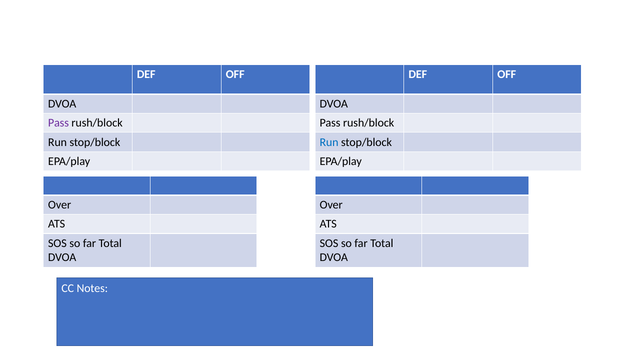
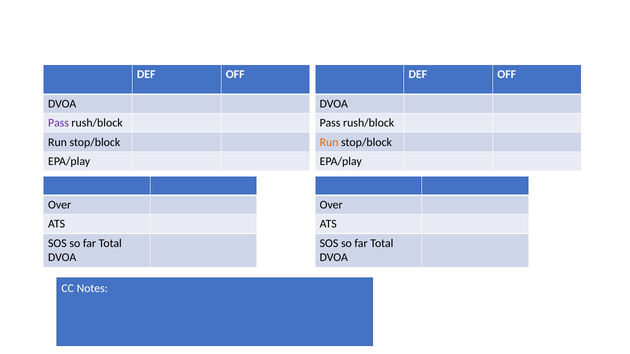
Run at (329, 142) colour: blue -> orange
